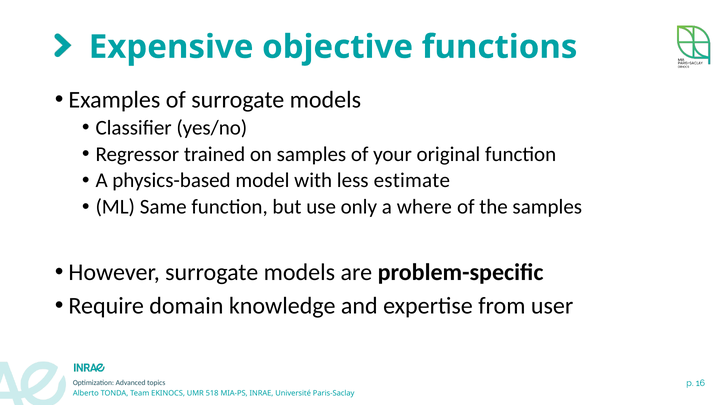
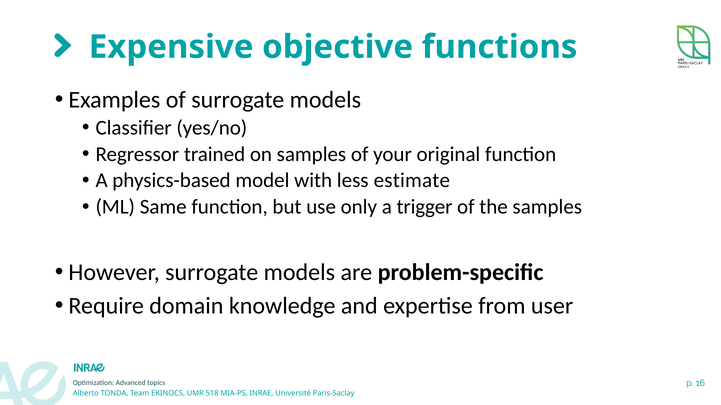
where: where -> trigger
